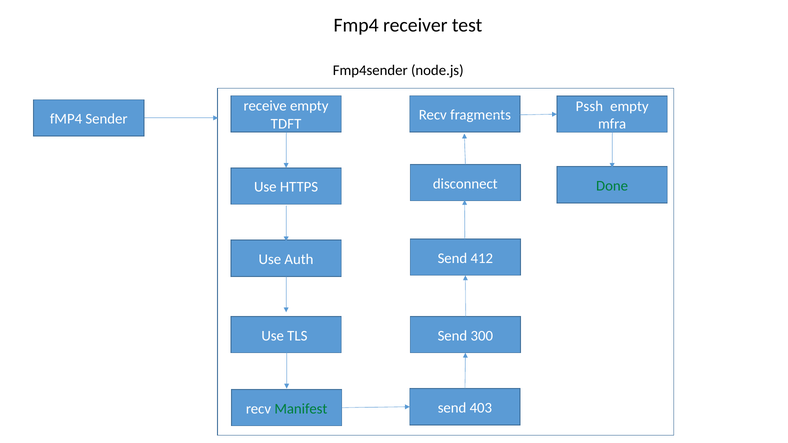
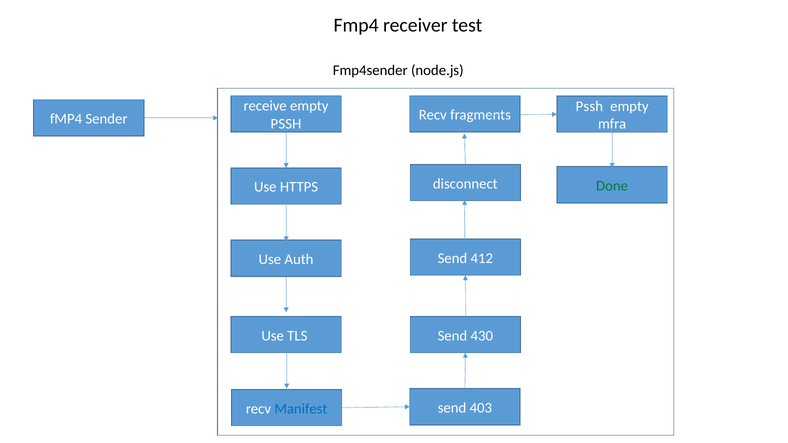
TDFT at (286, 124): TDFT -> PSSH
300: 300 -> 430
Manifest colour: green -> blue
